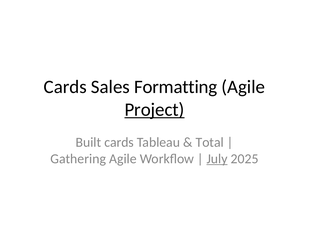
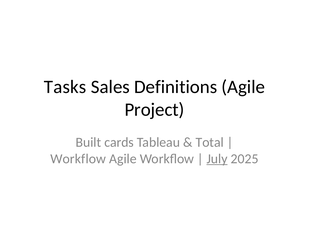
Cards at (65, 87): Cards -> Tasks
Formatting: Formatting -> Definitions
Project underline: present -> none
Gathering at (78, 159): Gathering -> Workflow
